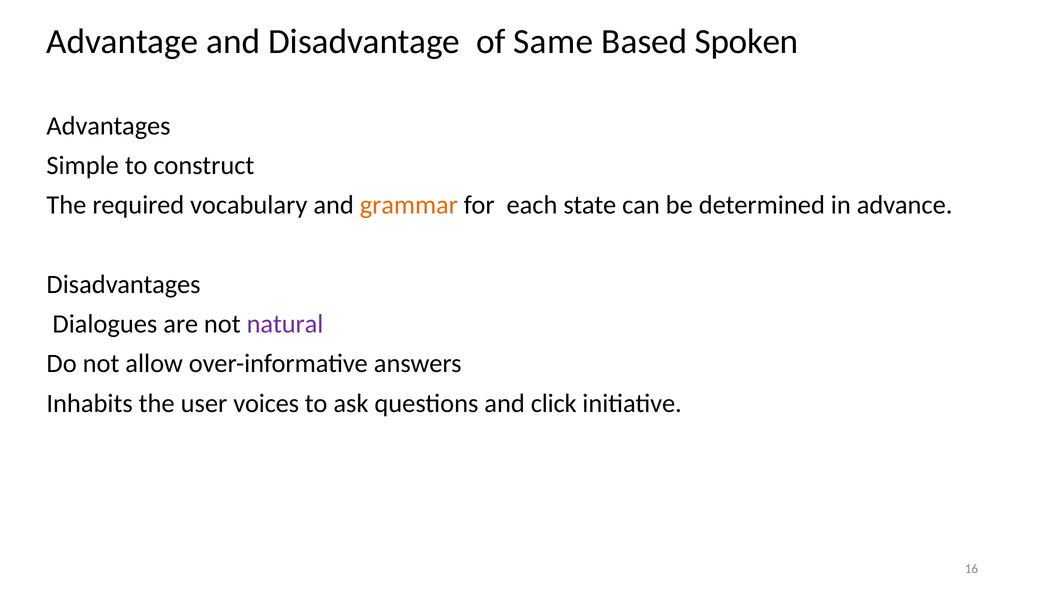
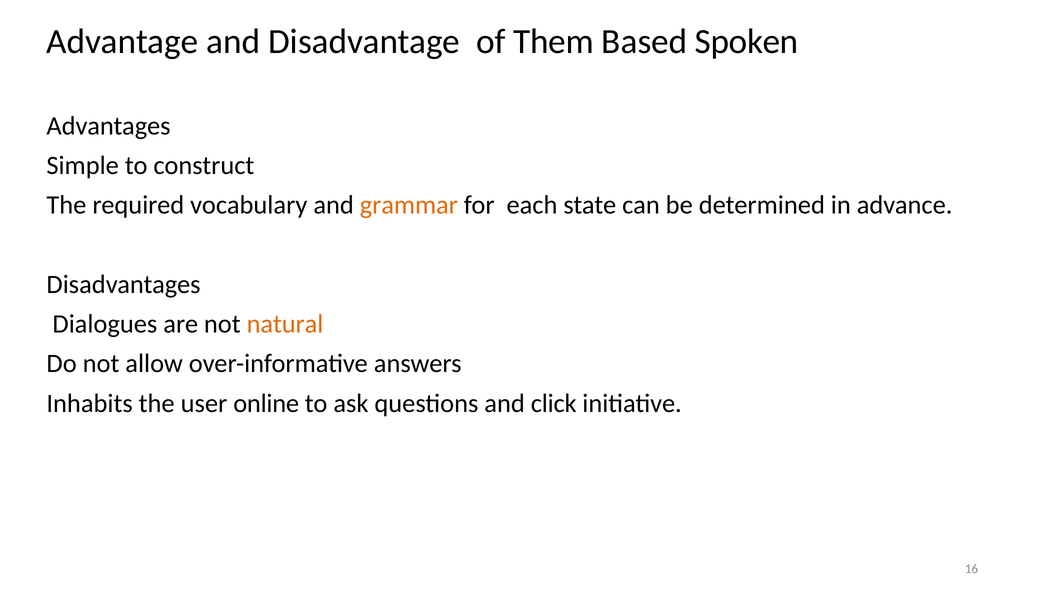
Same: Same -> Them
natural colour: purple -> orange
voices: voices -> online
